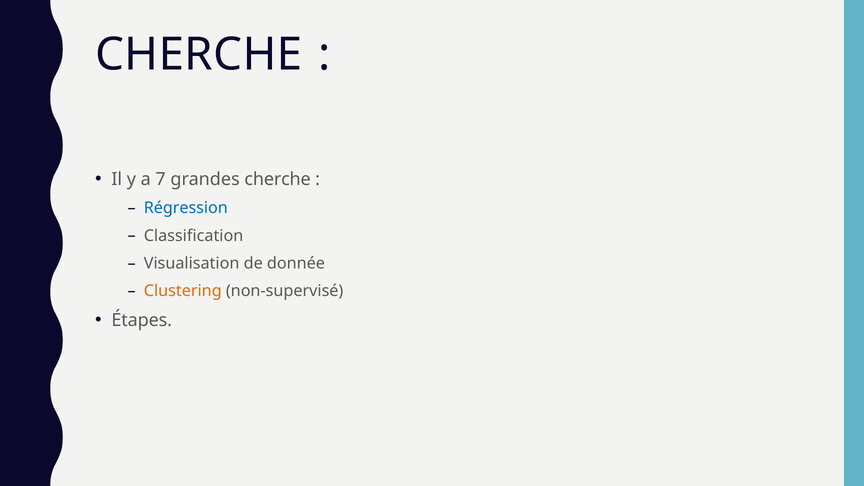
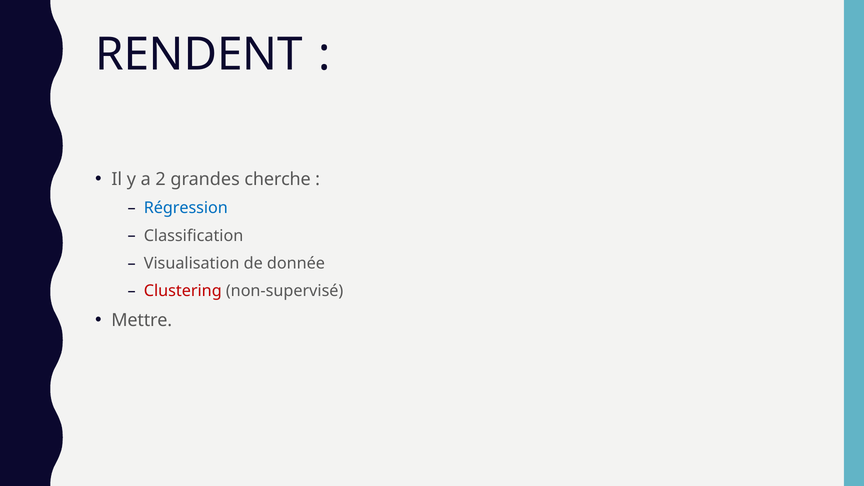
CHERCHE at (199, 55): CHERCHE -> RENDENT
7: 7 -> 2
Clustering colour: orange -> red
Étapes: Étapes -> Mettre
